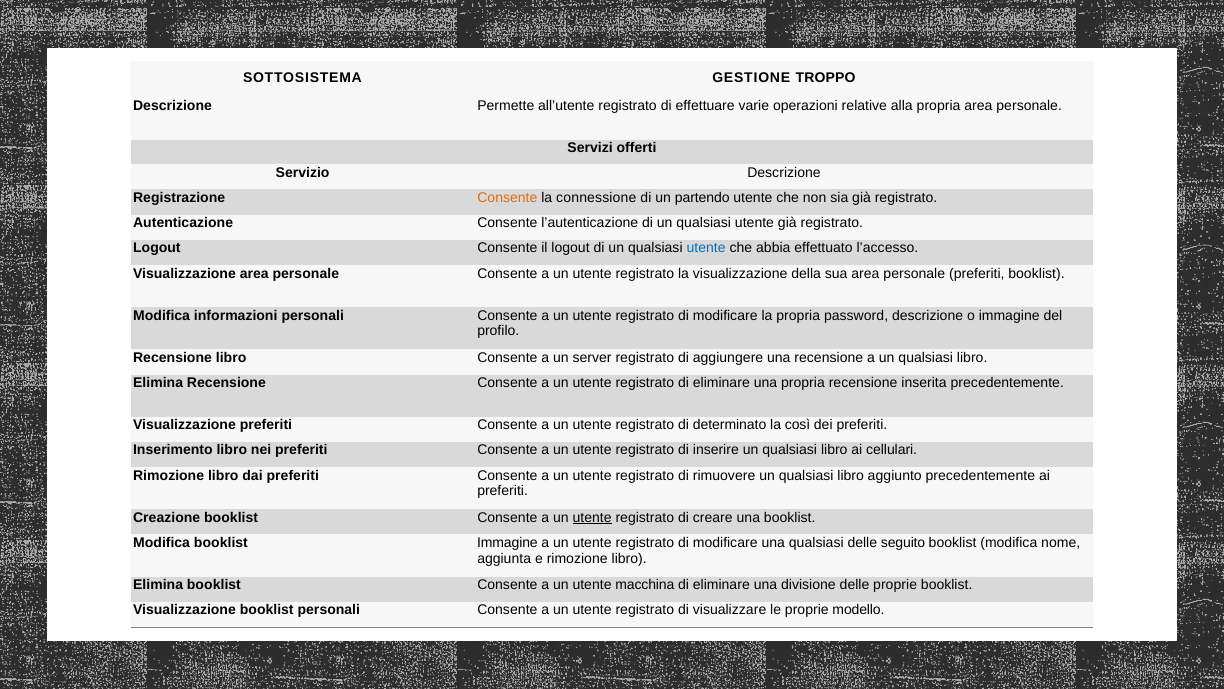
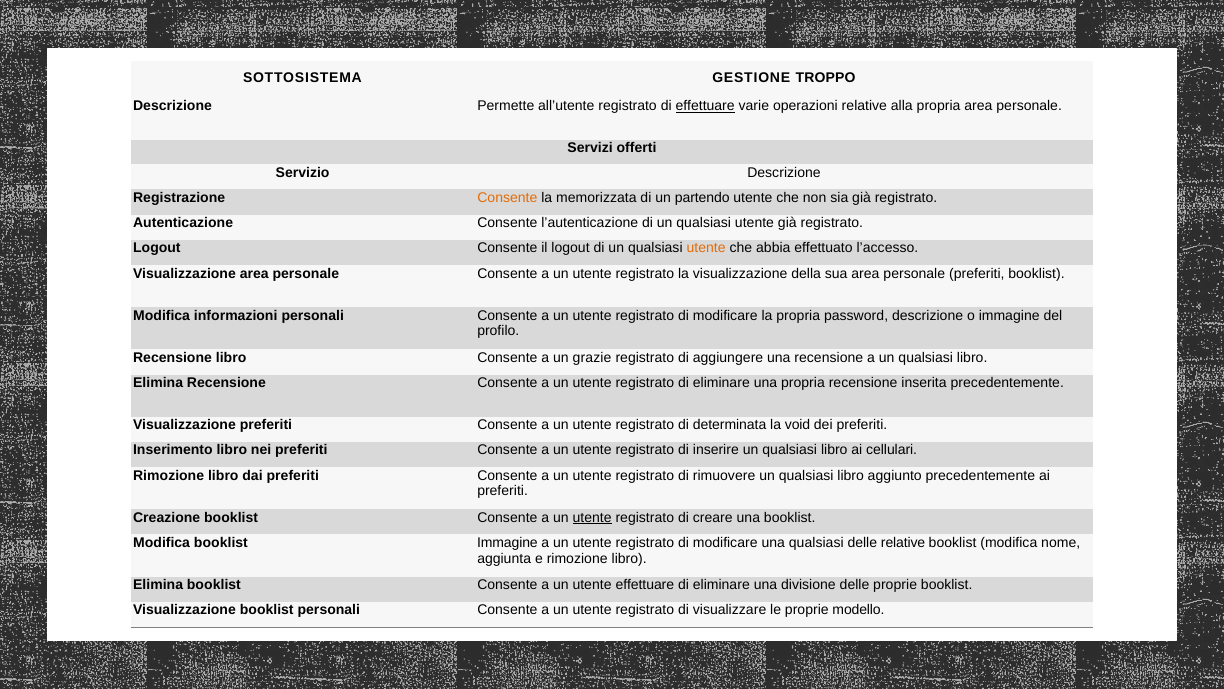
effettuare at (705, 106) underline: none -> present
connessione: connessione -> memorizzata
utente at (706, 248) colour: blue -> orange
server: server -> grazie
determinato: determinato -> determinata
così: così -> void
delle seguito: seguito -> relative
utente macchina: macchina -> effettuare
